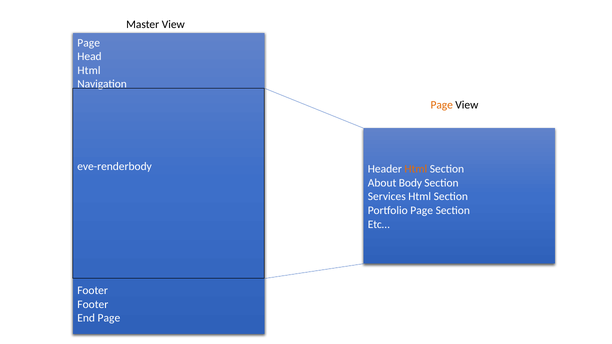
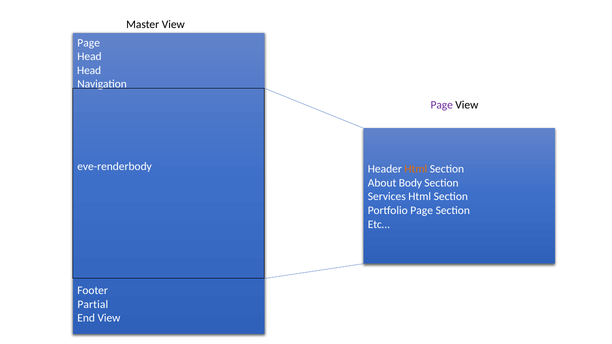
Html at (89, 70): Html -> Head
Page at (442, 105) colour: orange -> purple
Footer at (93, 304): Footer -> Partial
End Page: Page -> View
